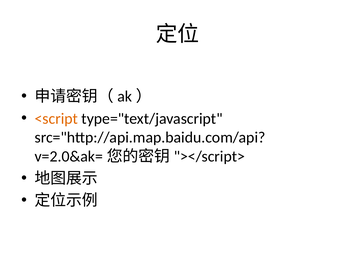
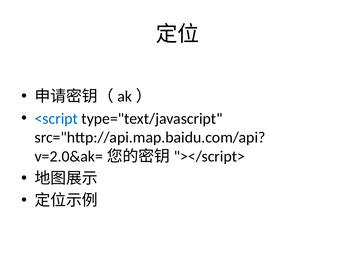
<script colour: orange -> blue
